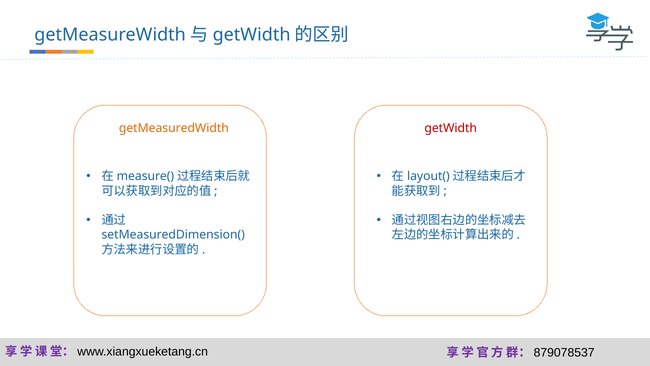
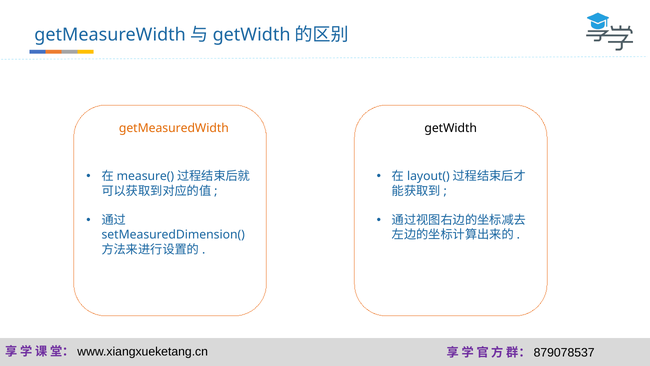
getWidth at (451, 128) colour: red -> black
